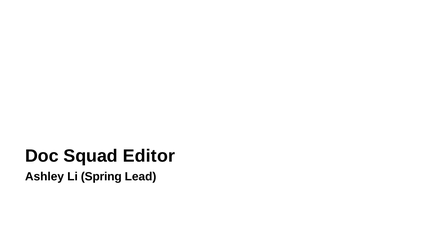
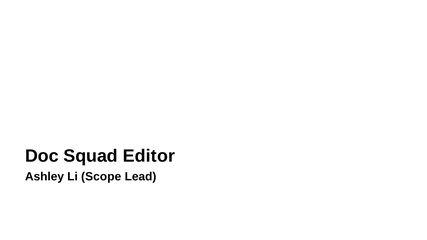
Spring: Spring -> Scope
